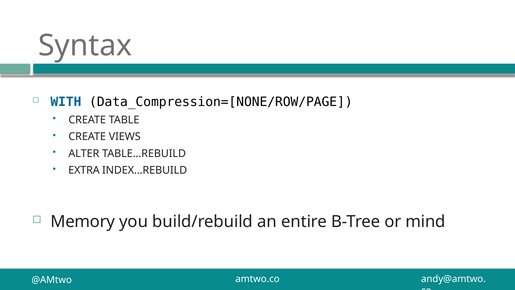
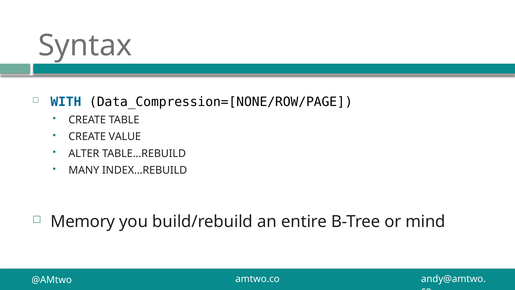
VIEWS: VIEWS -> VALUE
EXTRA: EXTRA -> MANY
